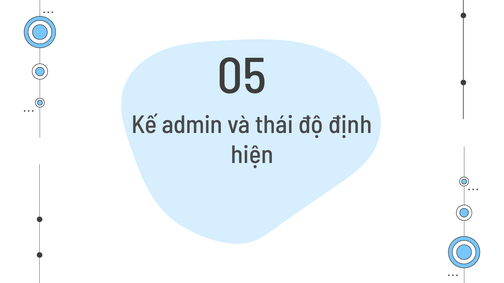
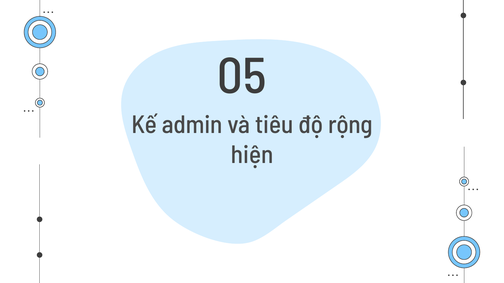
thái: thái -> tiêu
định: định -> rộng
